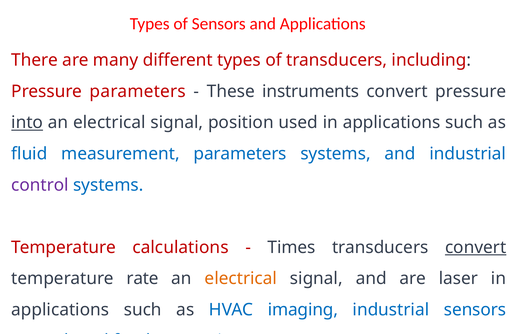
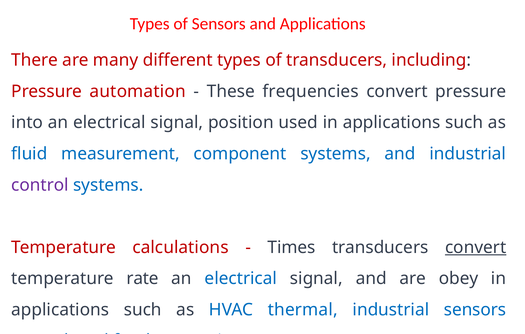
Pressure parameters: parameters -> automation
instruments: instruments -> frequencies
into underline: present -> none
measurement parameters: parameters -> component
electrical at (241, 278) colour: orange -> blue
laser: laser -> obey
imaging: imaging -> thermal
